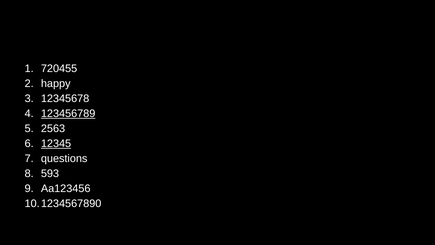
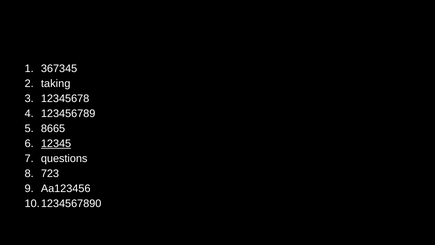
720455: 720455 -> 367345
happy: happy -> taking
123456789 underline: present -> none
2563: 2563 -> 8665
593: 593 -> 723
